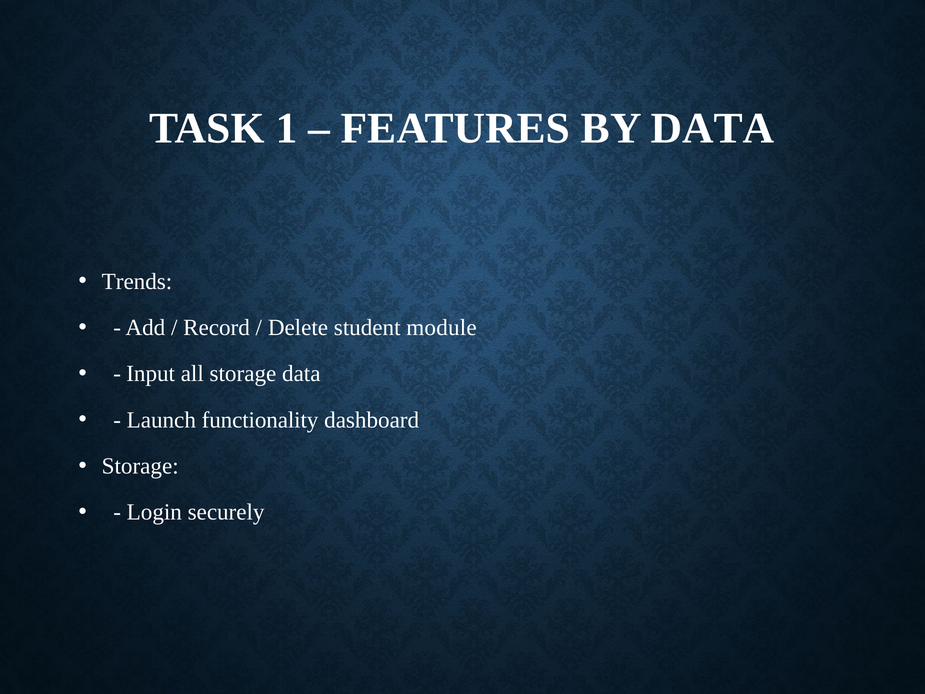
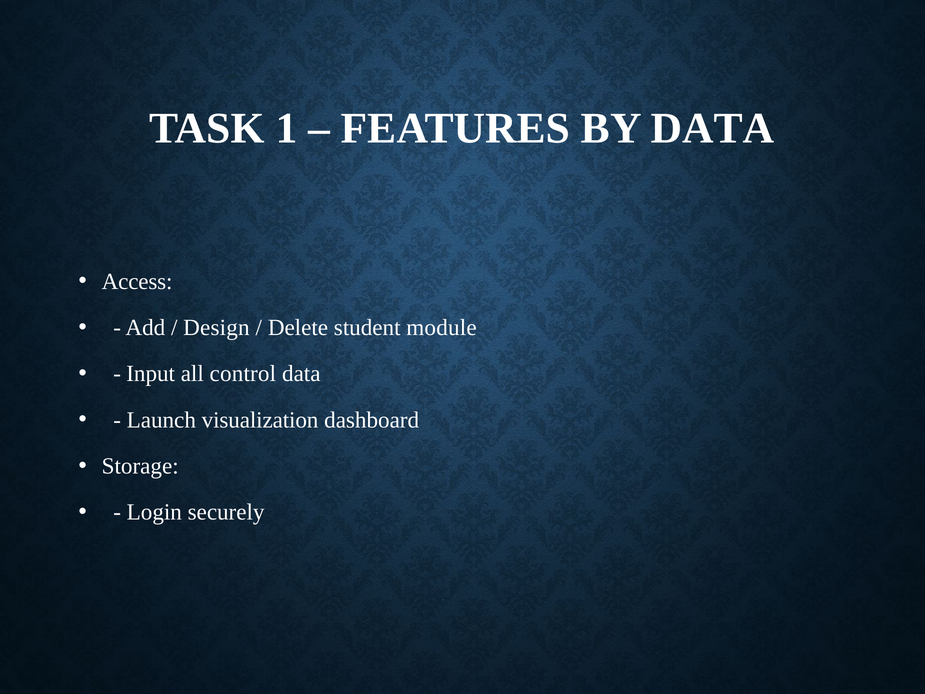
Trends: Trends -> Access
Record: Record -> Design
all storage: storage -> control
functionality: functionality -> visualization
